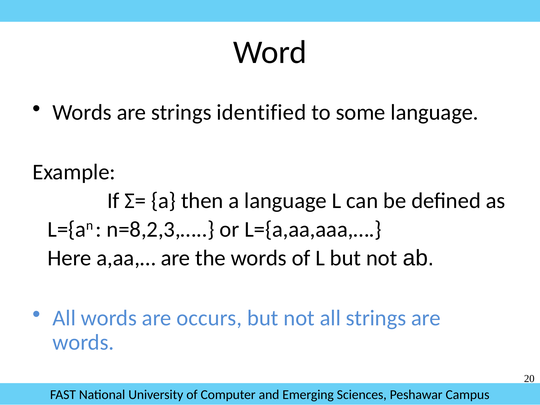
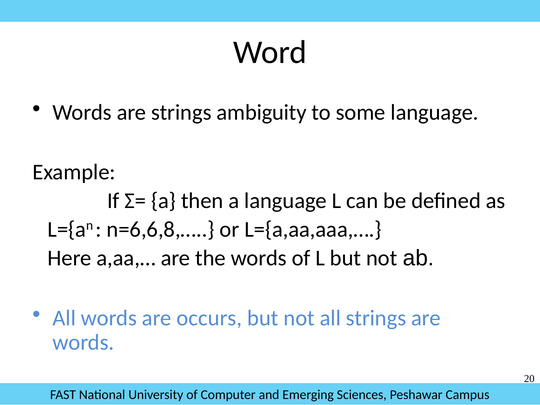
identified: identified -> ambiguity
n=8,2,3,…: n=8,2,3,… -> n=6,6,8,…
